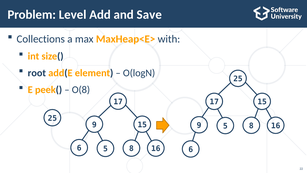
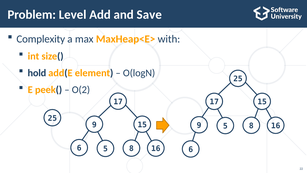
Collections: Collections -> Complexity
root: root -> hold
O(8: O(8 -> O(2
